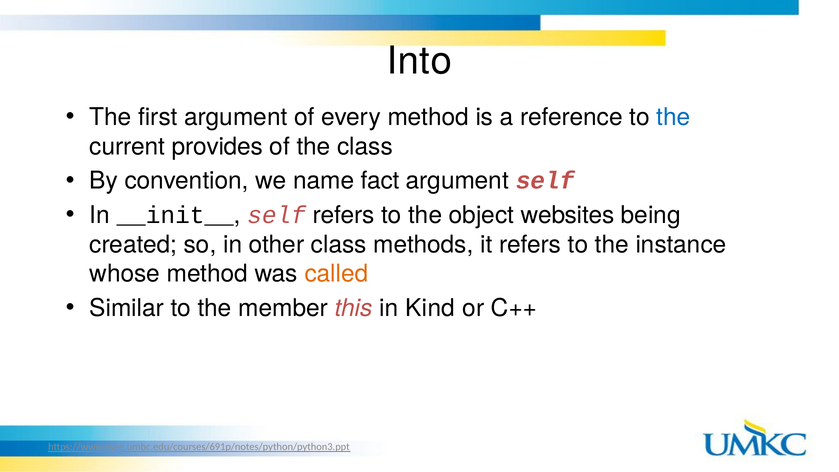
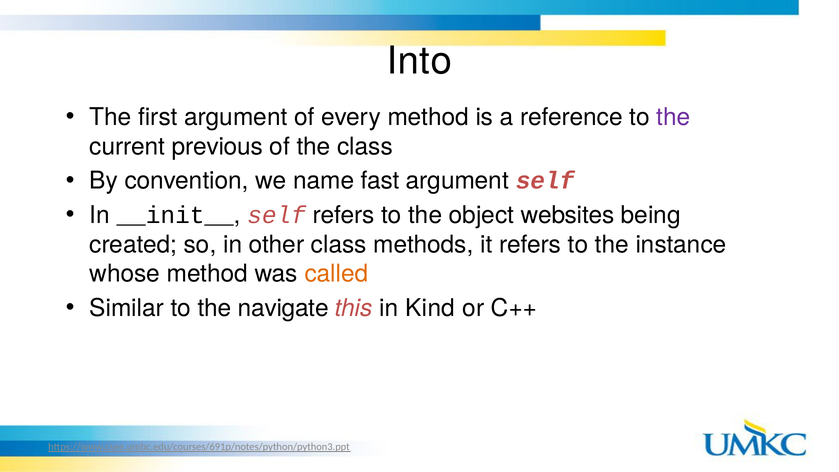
the at (673, 117) colour: blue -> purple
provides: provides -> previous
fact: fact -> fast
member: member -> navigate
